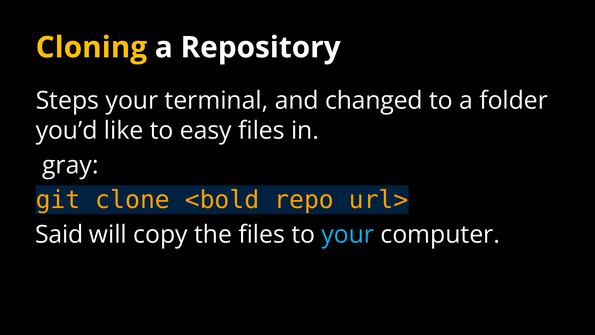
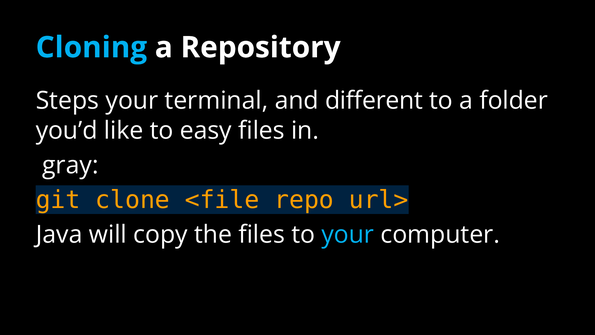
Cloning colour: yellow -> light blue
changed: changed -> different
<bold: <bold -> <file
Said: Said -> Java
